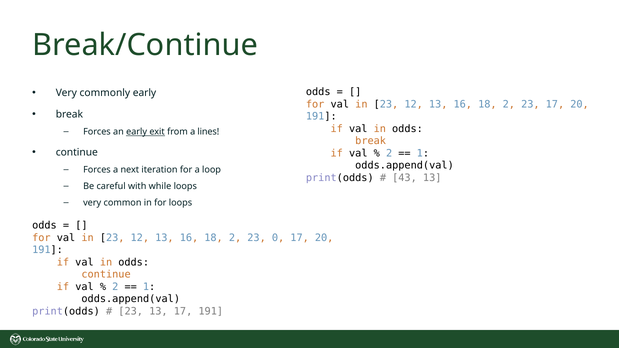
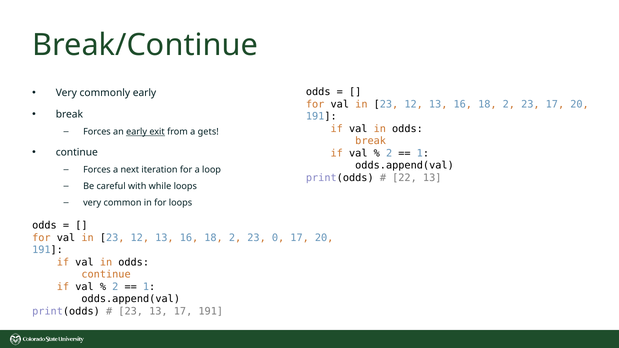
lines: lines -> gets
43: 43 -> 22
